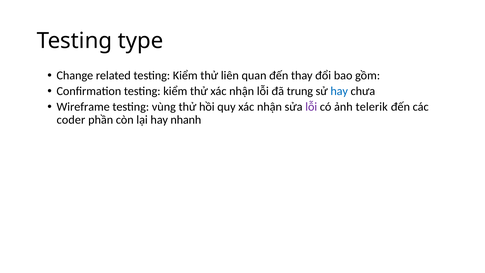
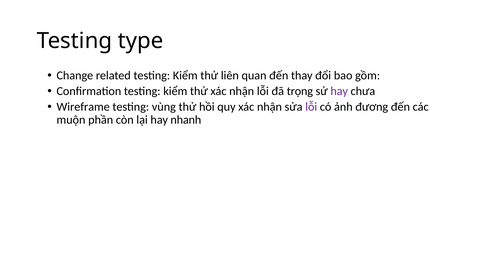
trung: trung -> trọng
hay at (339, 91) colour: blue -> purple
telerik: telerik -> đương
coder: coder -> muộn
